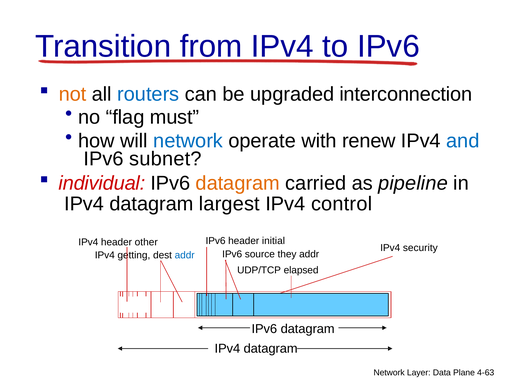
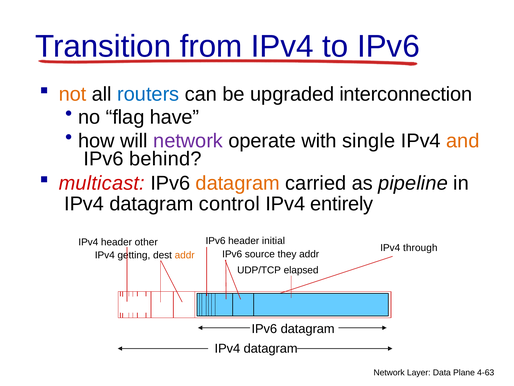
must: must -> have
network at (188, 141) colour: blue -> purple
renew: renew -> single
and colour: blue -> orange
subnet: subnet -> behind
individual: individual -> multicast
largest: largest -> control
control: control -> entirely
security: security -> through
addr at (185, 255) colour: blue -> orange
